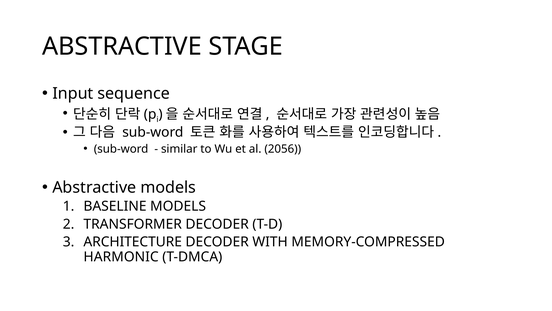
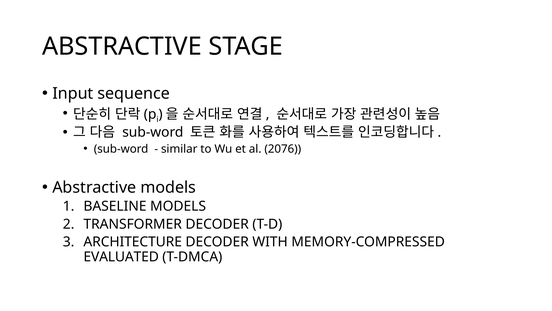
2056: 2056 -> 2076
HARMONIC: HARMONIC -> EVALUATED
